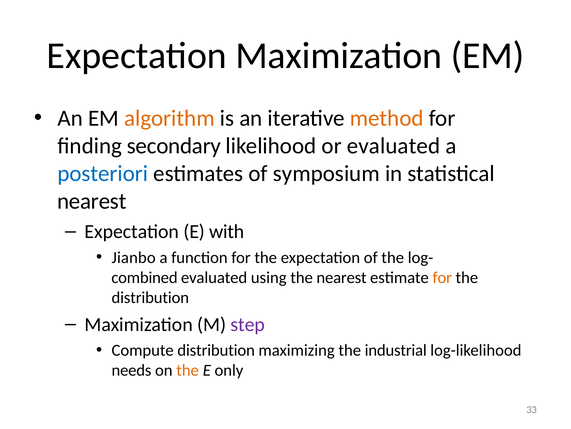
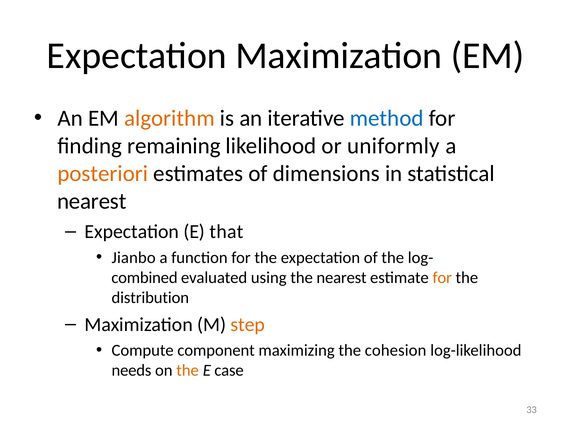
method colour: orange -> blue
secondary: secondary -> remaining
or evaluated: evaluated -> uniformly
posteriori colour: blue -> orange
symposium: symposium -> dimensions
with: with -> that
step colour: purple -> orange
Compute distribution: distribution -> component
industrial: industrial -> cohesion
only: only -> case
